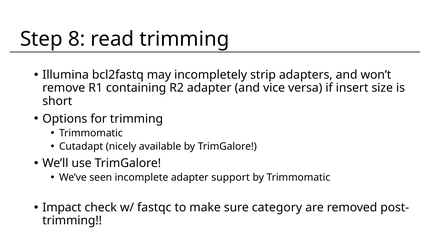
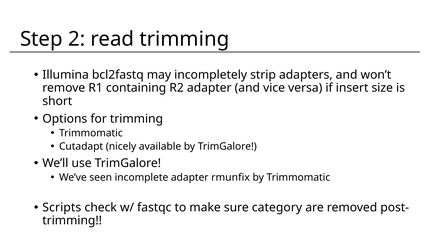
8: 8 -> 2
support: support -> rmunfix
Impact: Impact -> Scripts
